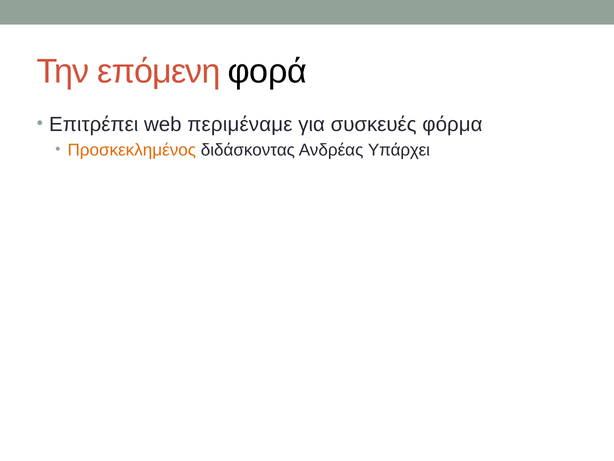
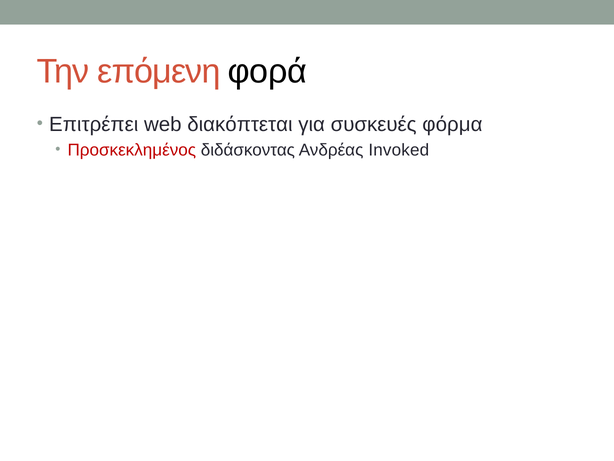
περιμέναμε: περιμέναμε -> διακόπτεται
Προσκεκλημένος colour: orange -> red
Υπάρχει: Υπάρχει -> Invoked
